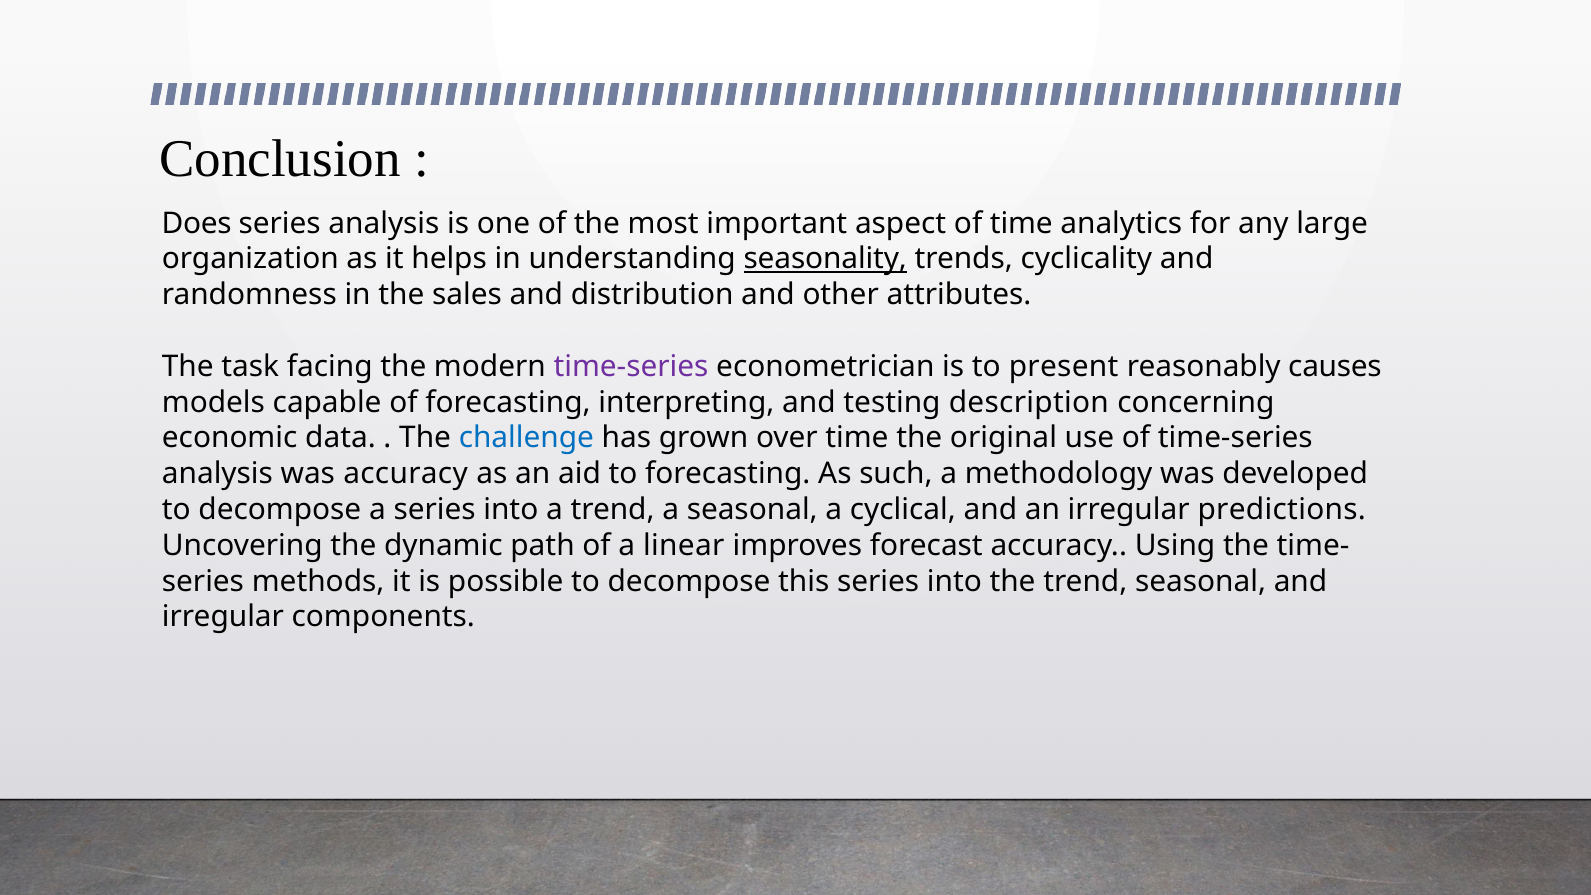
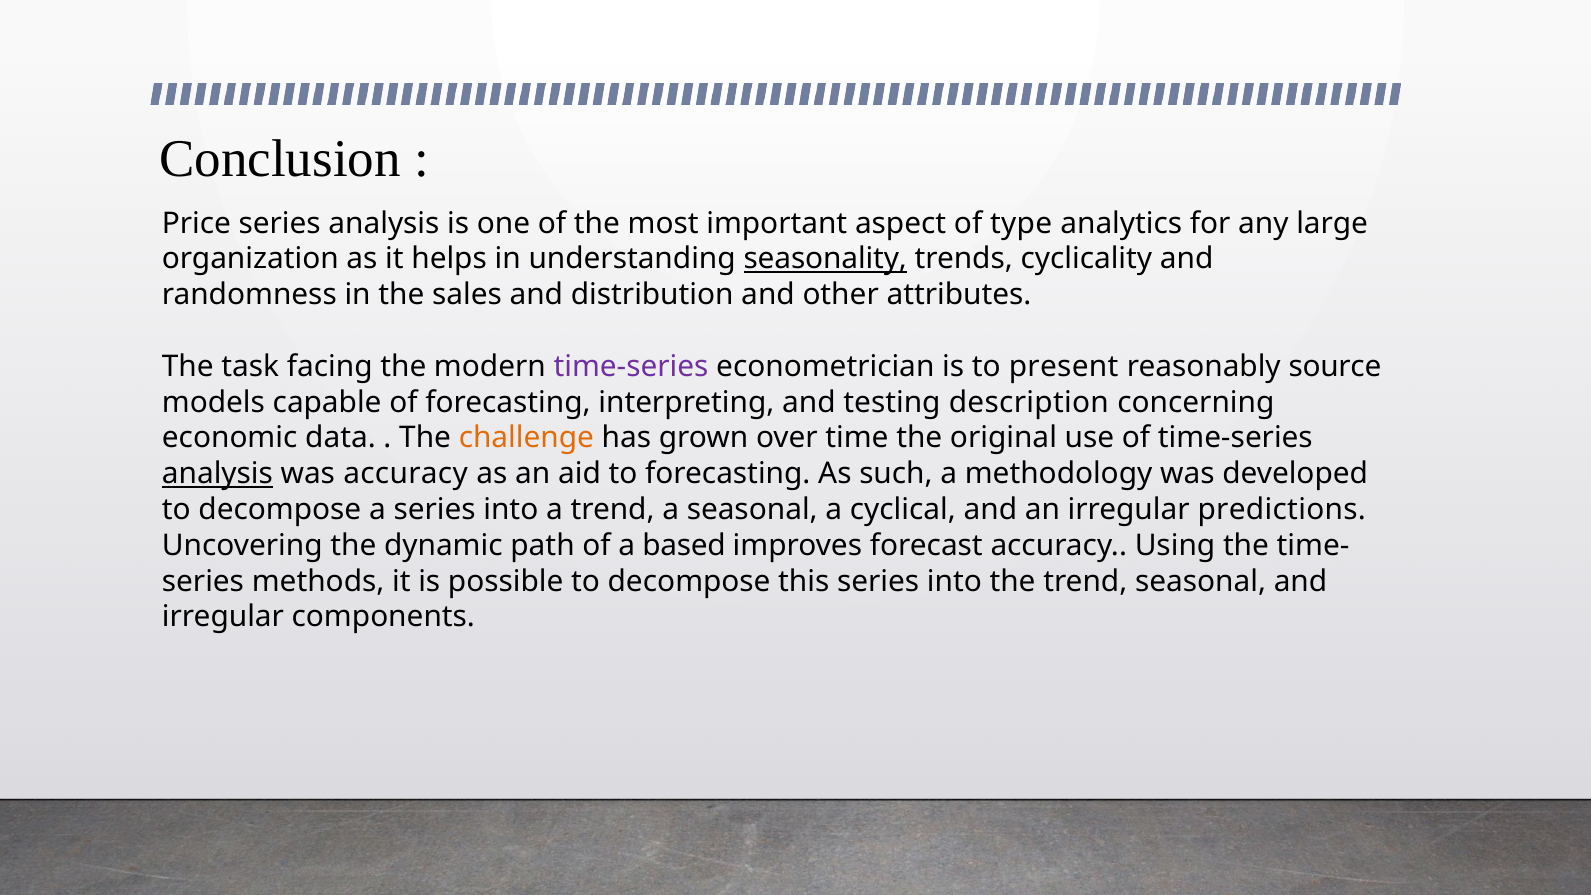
Does: Does -> Price
of time: time -> type
causes: causes -> source
challenge colour: blue -> orange
analysis at (217, 474) underline: none -> present
linear: linear -> based
